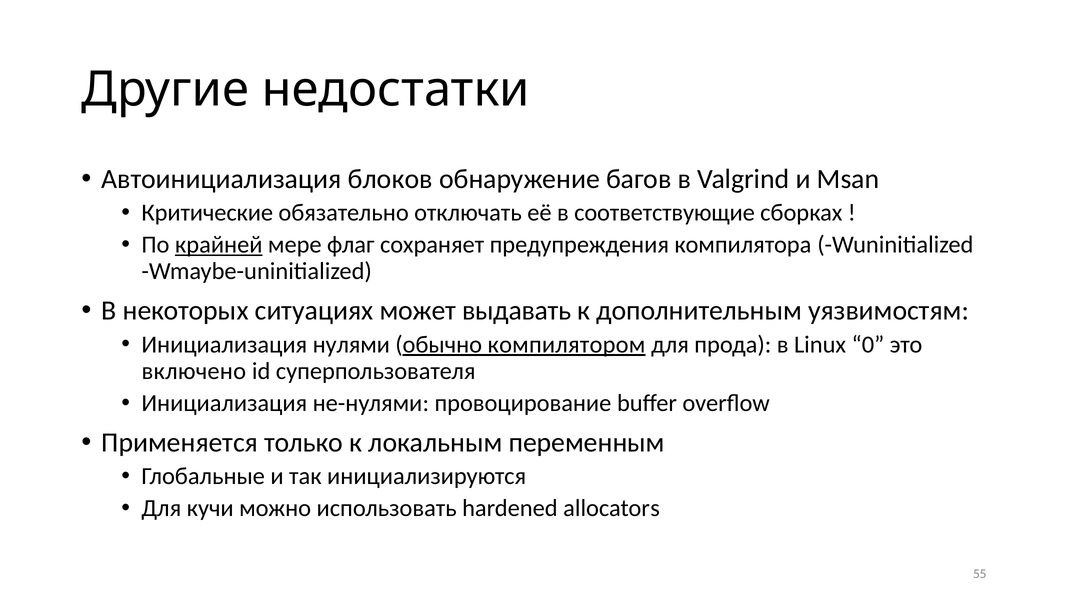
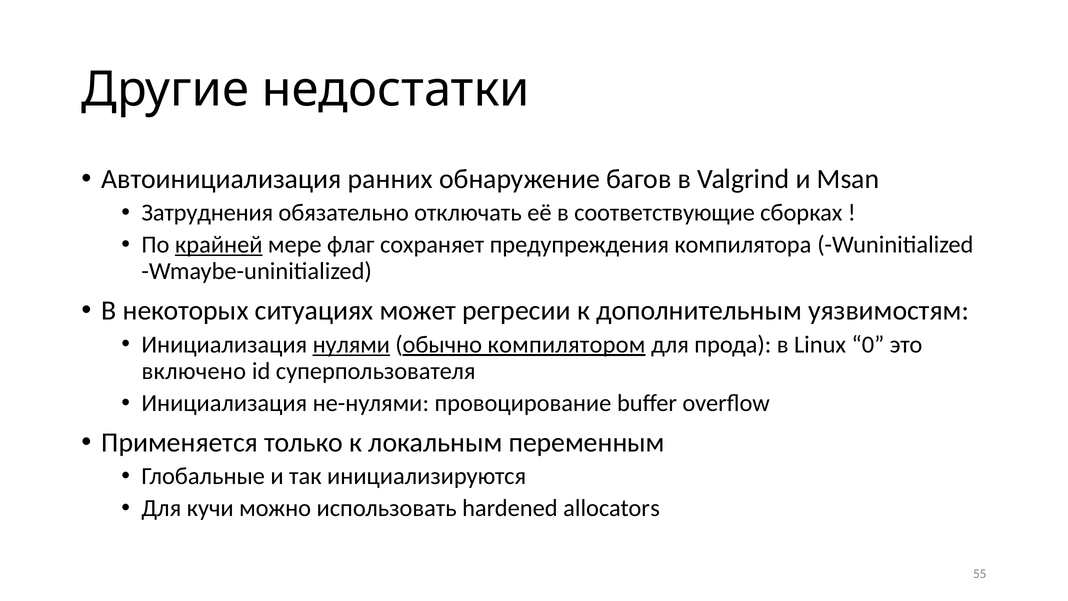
блоков: блоков -> ранних
Критические: Критические -> Затруднения
выдавать: выдавать -> регресии
нулями underline: none -> present
